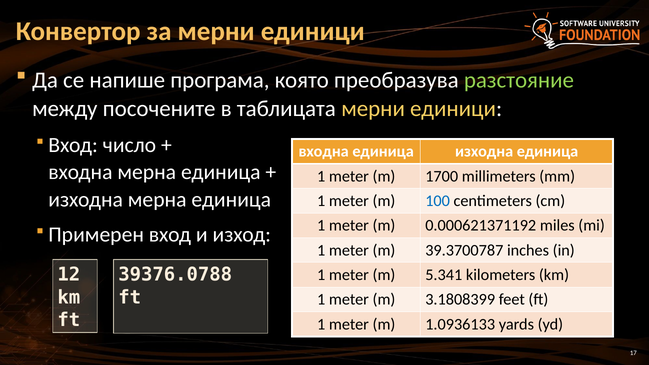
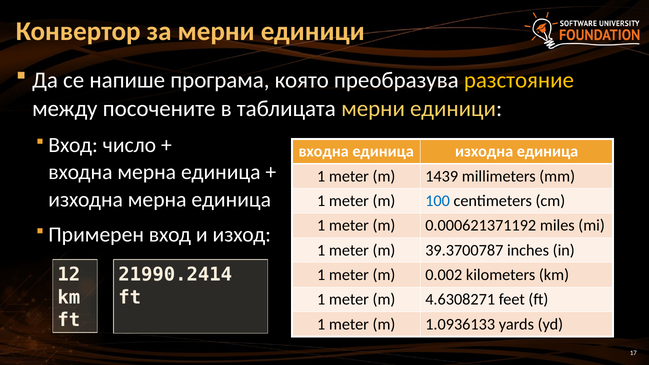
разстояние colour: light green -> yellow
1700: 1700 -> 1439
39376.0788: 39376.0788 -> 21990.2414
5.341: 5.341 -> 0.002
3.1808399: 3.1808399 -> 4.6308271
